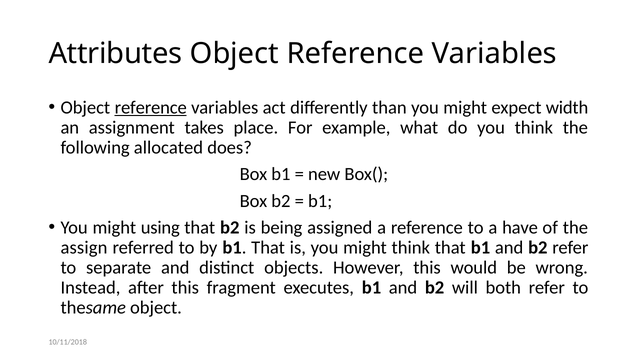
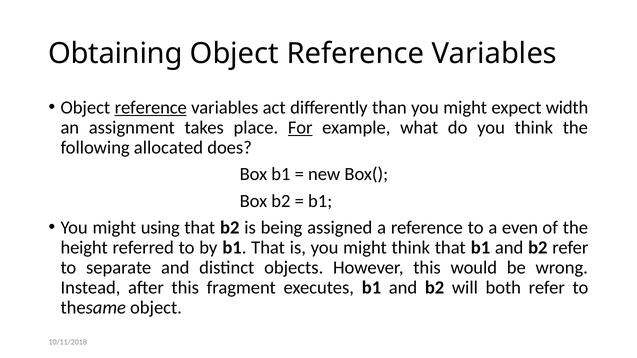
Attributes: Attributes -> Obtaining
For underline: none -> present
have: have -> even
assign: assign -> height
